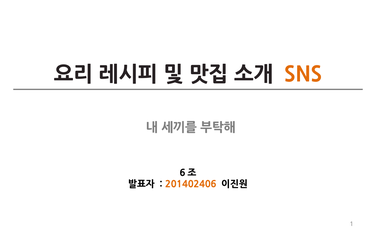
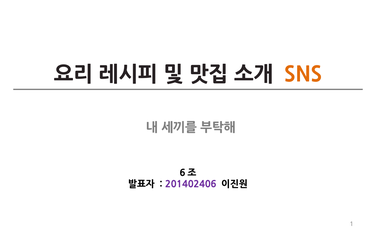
201402406 colour: orange -> purple
